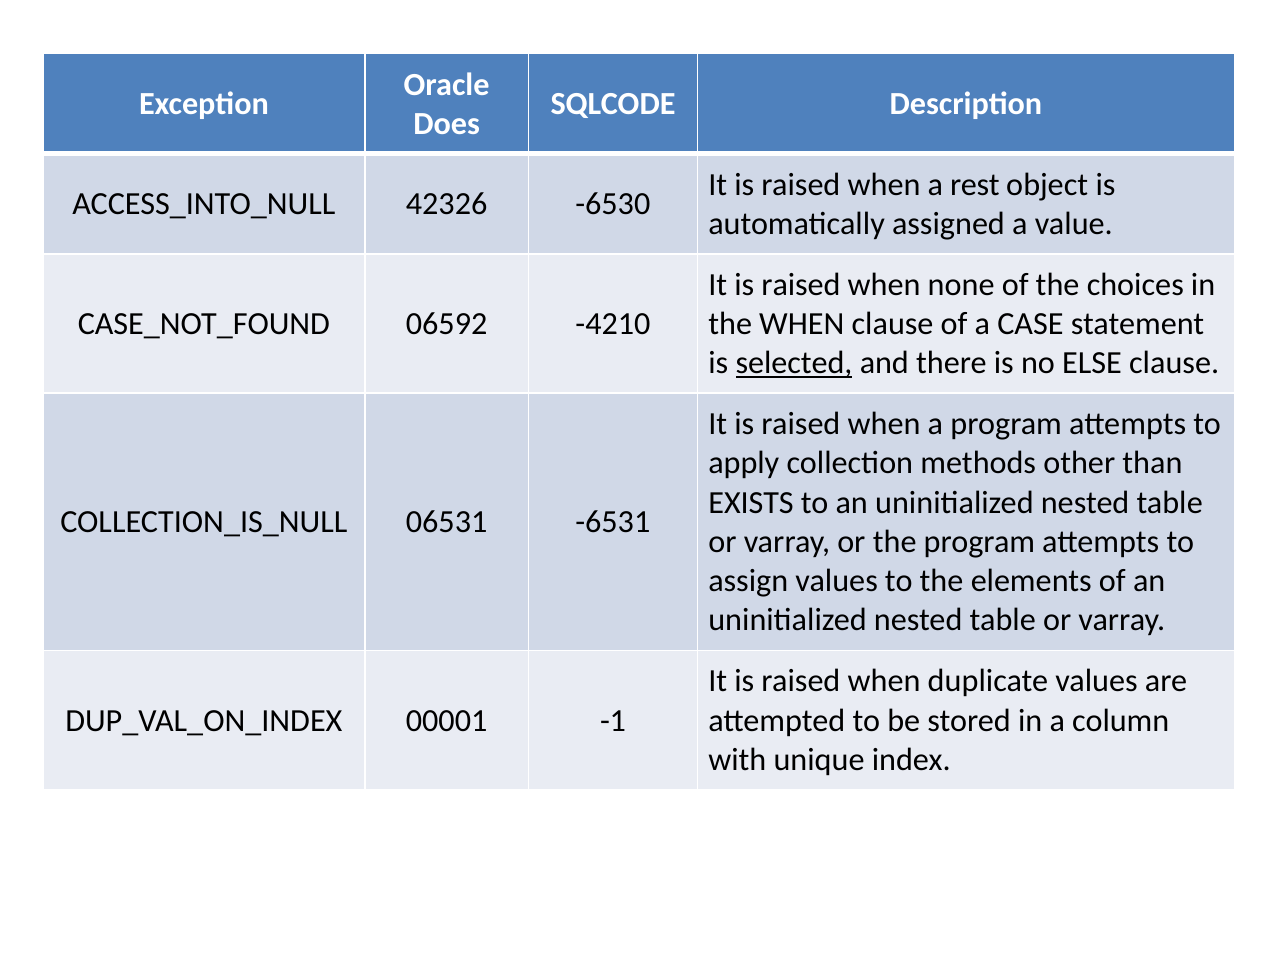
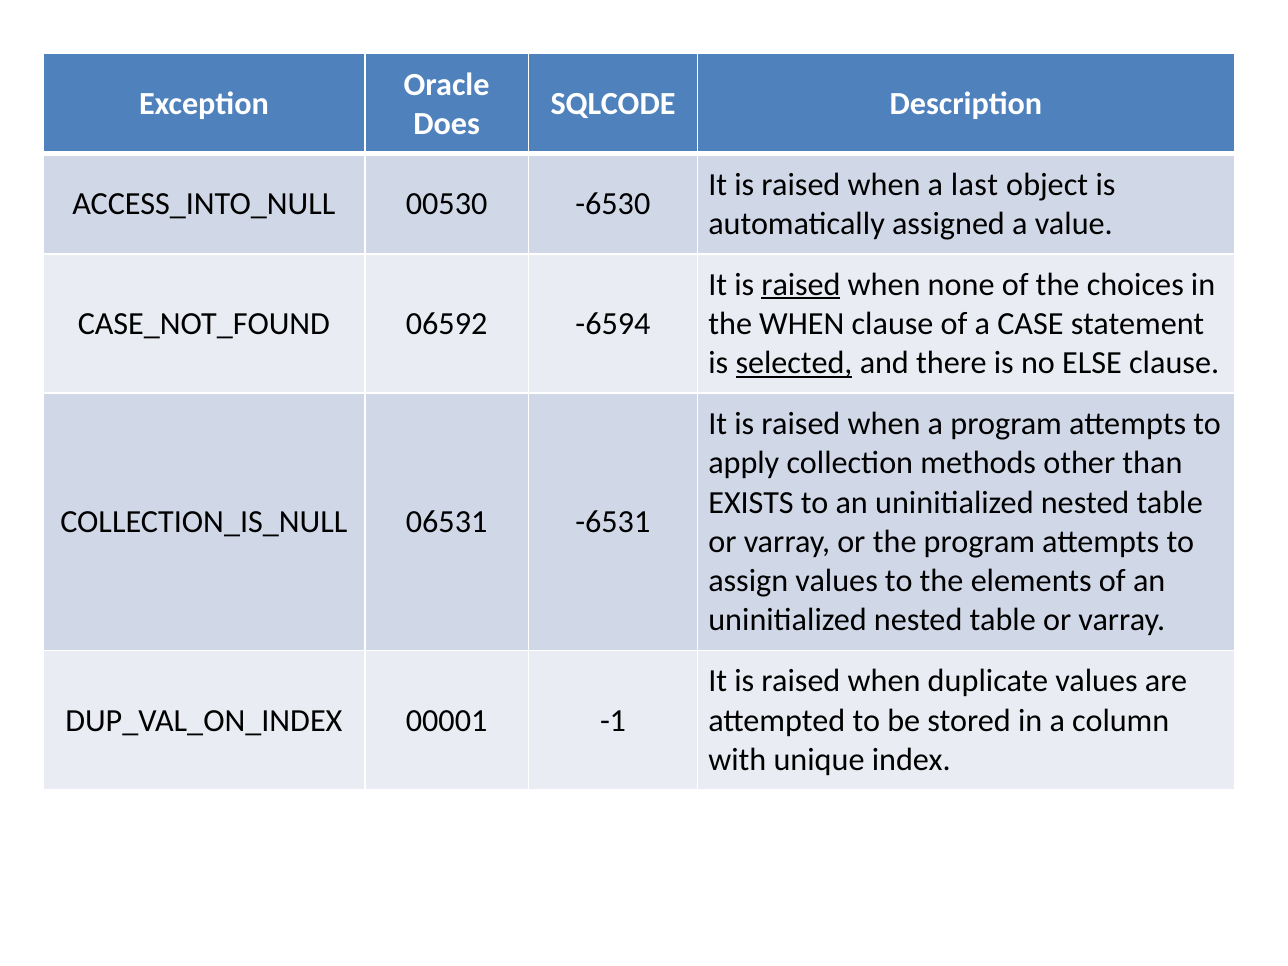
rest: rest -> last
42326: 42326 -> 00530
raised at (801, 284) underline: none -> present
-4210: -4210 -> -6594
